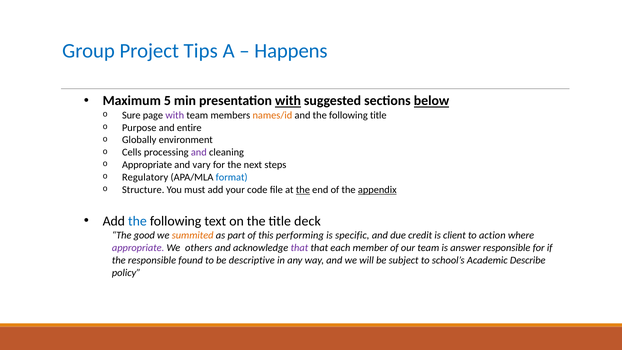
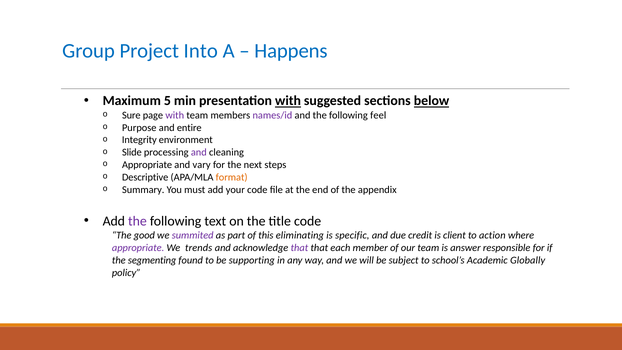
Tips: Tips -> Into
names/id colour: orange -> purple
following title: title -> feel
Globally: Globally -> Integrity
Cells: Cells -> Slide
Regulatory: Regulatory -> Descriptive
format colour: blue -> orange
Structure: Structure -> Summary
the at (303, 190) underline: present -> none
appendix underline: present -> none
the at (137, 221) colour: blue -> purple
title deck: deck -> code
summited colour: orange -> purple
performing: performing -> eliminating
others: others -> trends
the responsible: responsible -> segmenting
descriptive: descriptive -> supporting
Describe: Describe -> Globally
